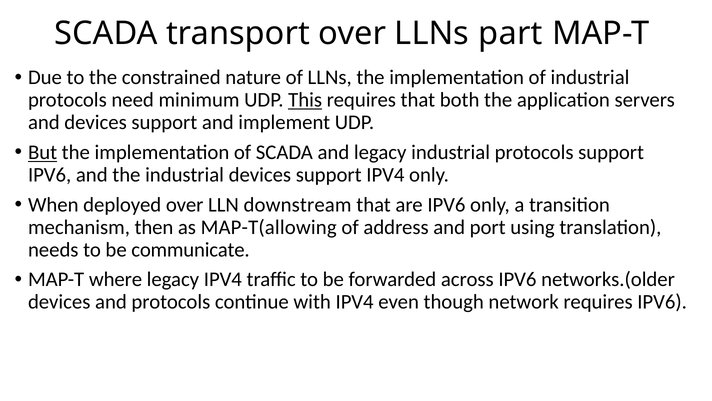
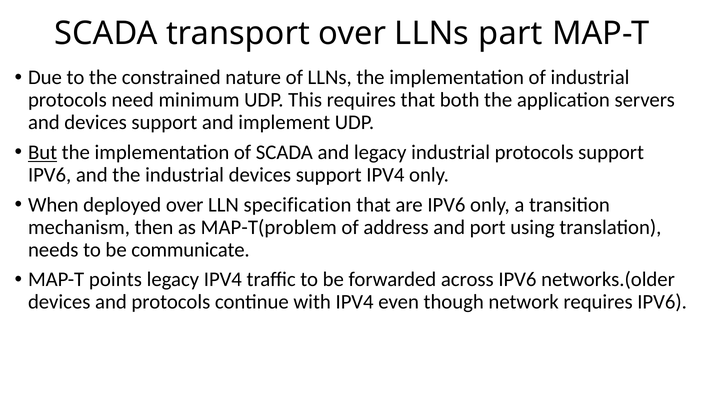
This underline: present -> none
downstream: downstream -> specification
MAP-T(allowing: MAP-T(allowing -> MAP-T(problem
where: where -> points
